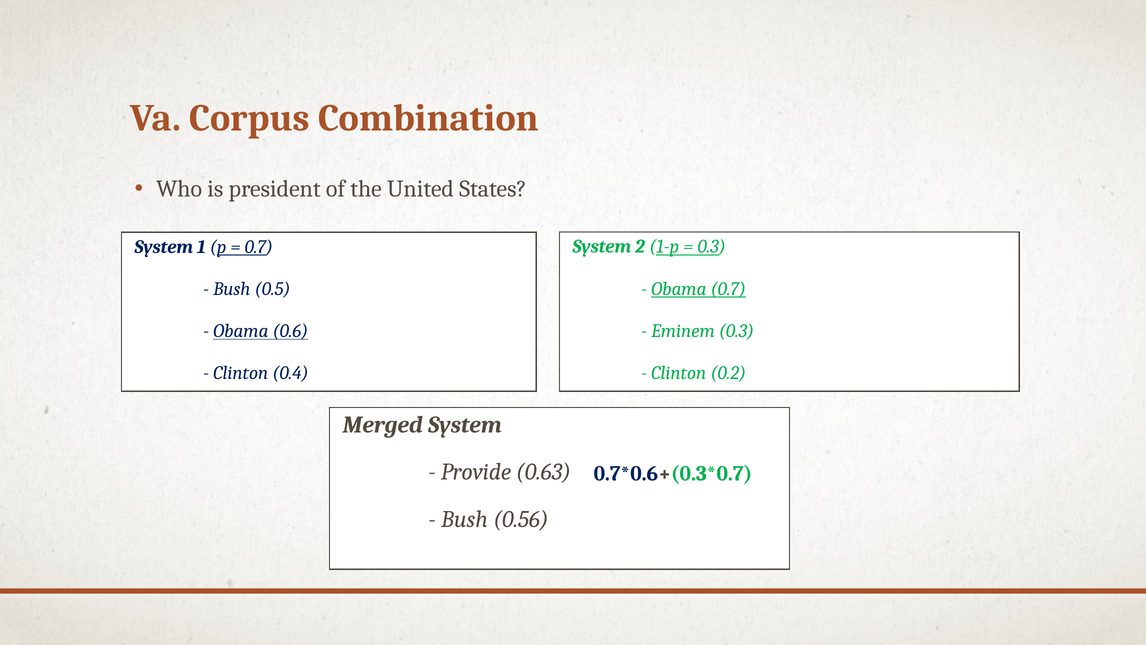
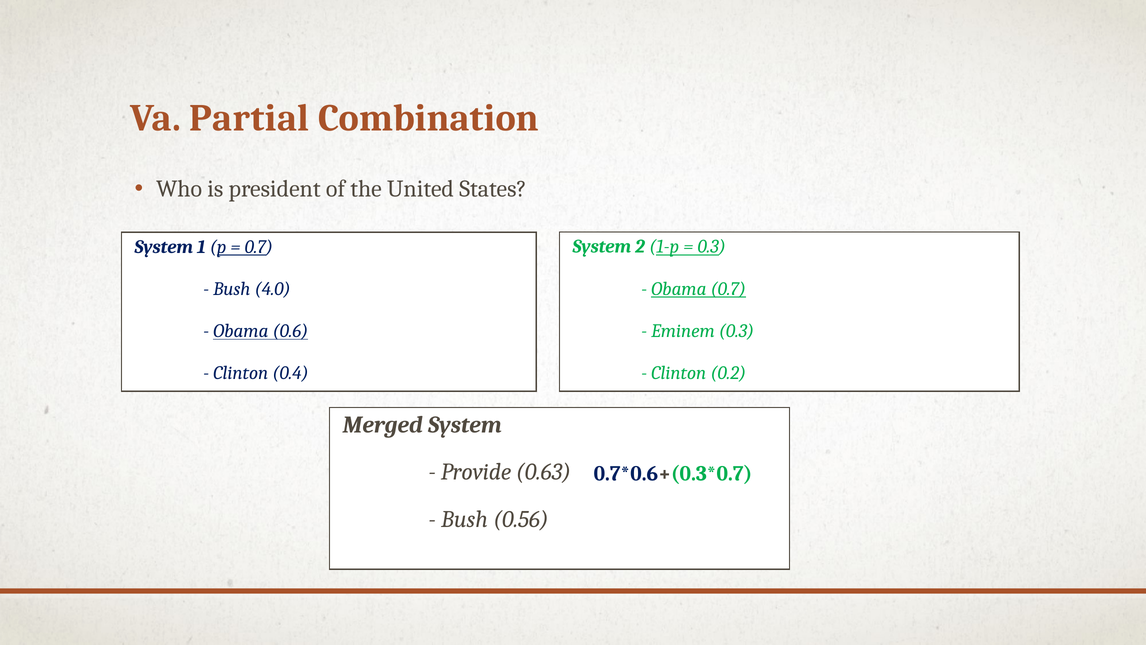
Corpus: Corpus -> Partial
0.5: 0.5 -> 4.0
